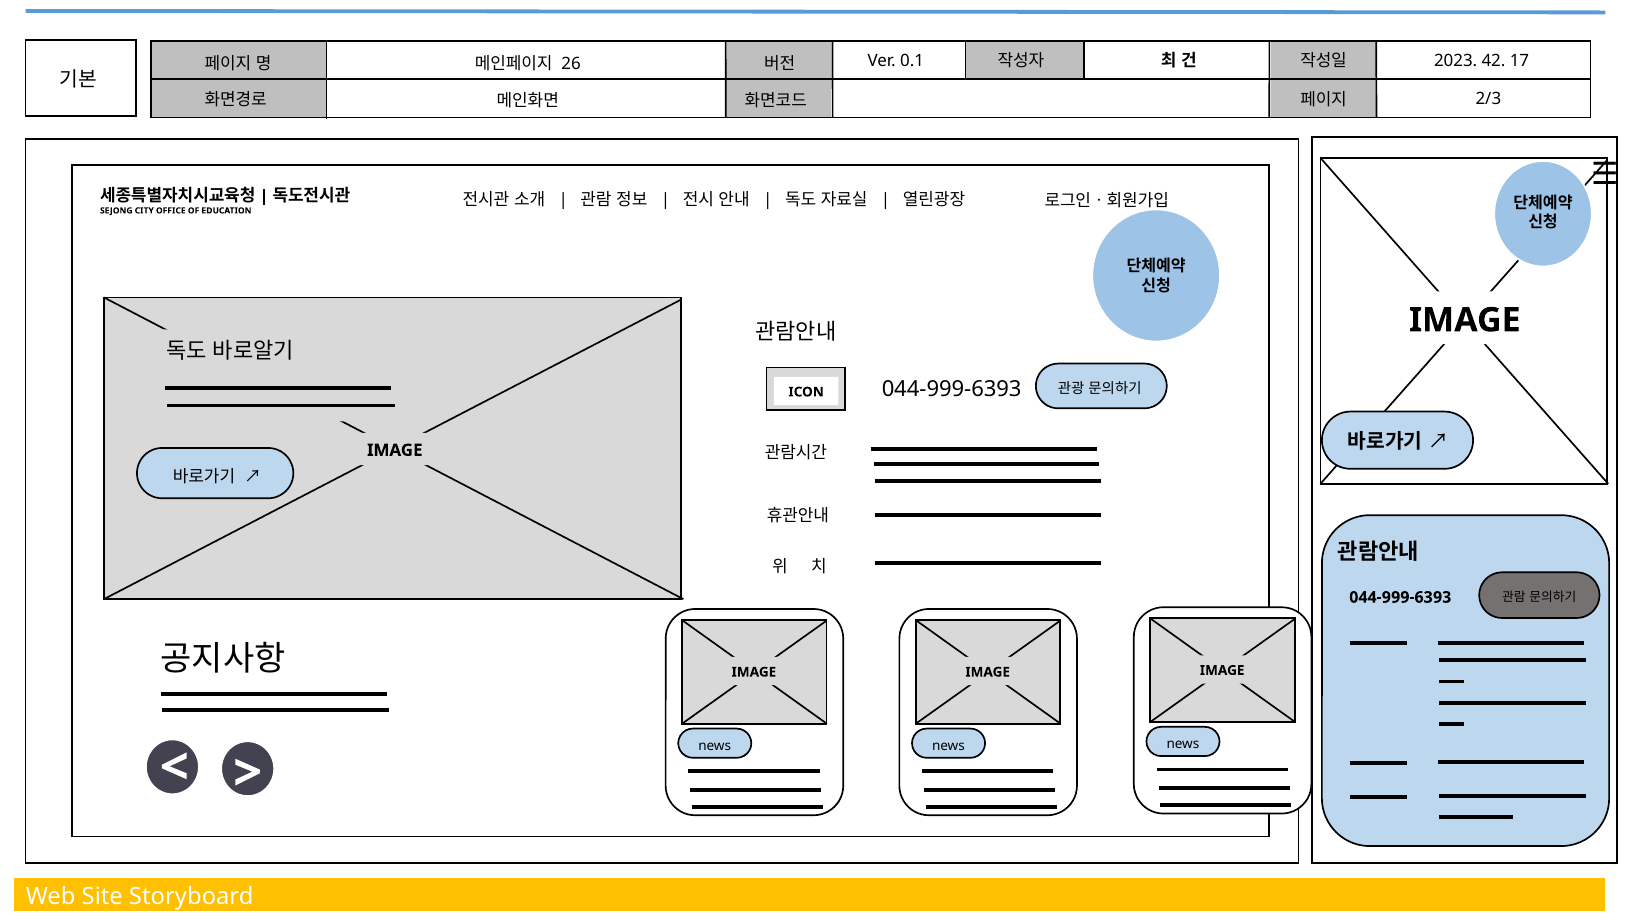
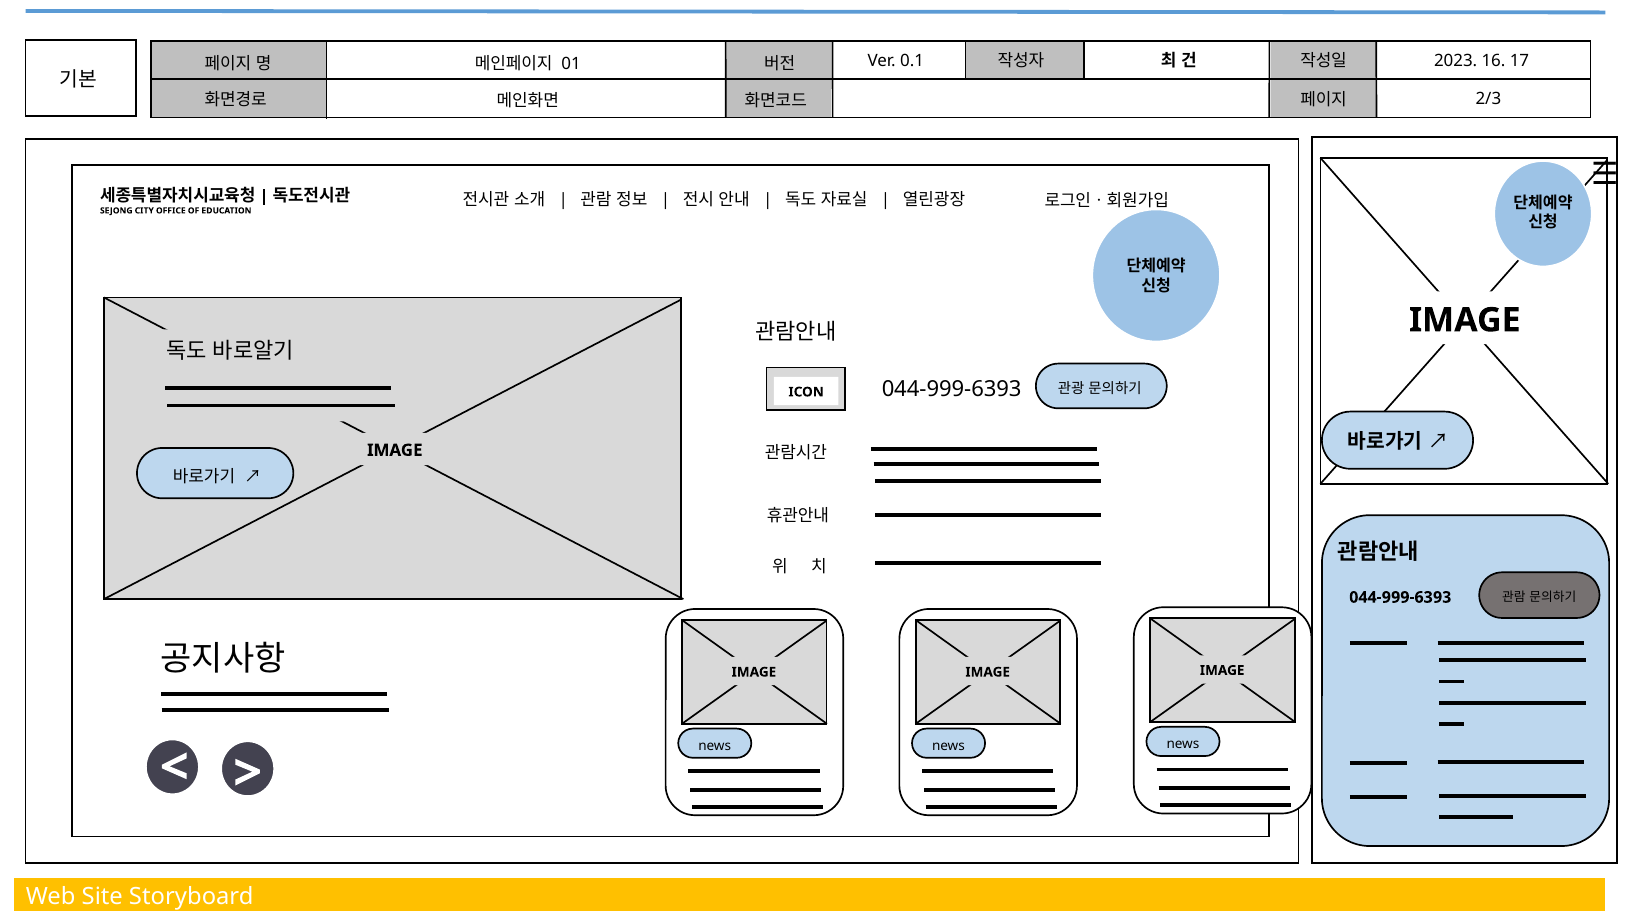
26: 26 -> 01
42: 42 -> 16
